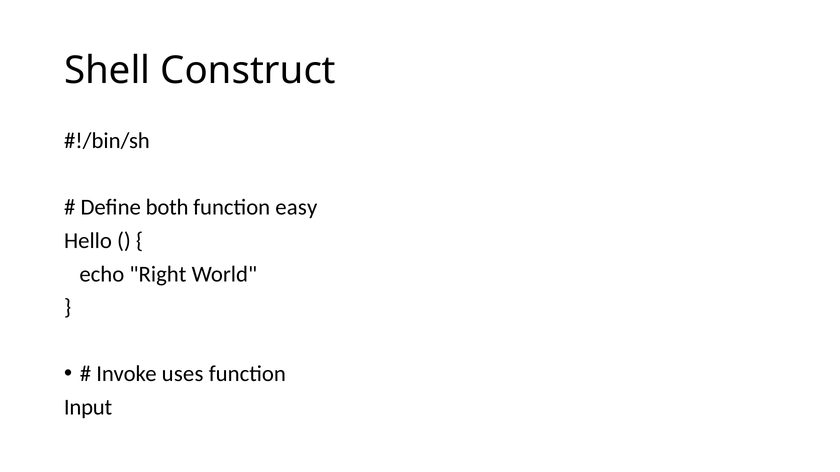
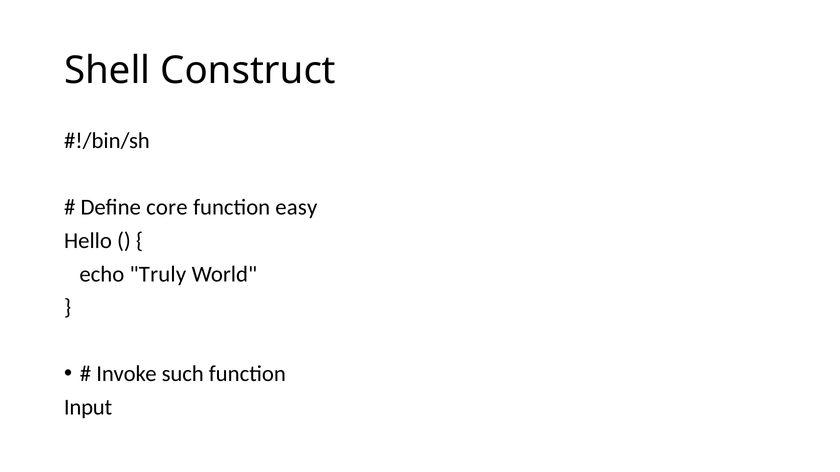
both: both -> core
Right: Right -> Truly
uses: uses -> such
